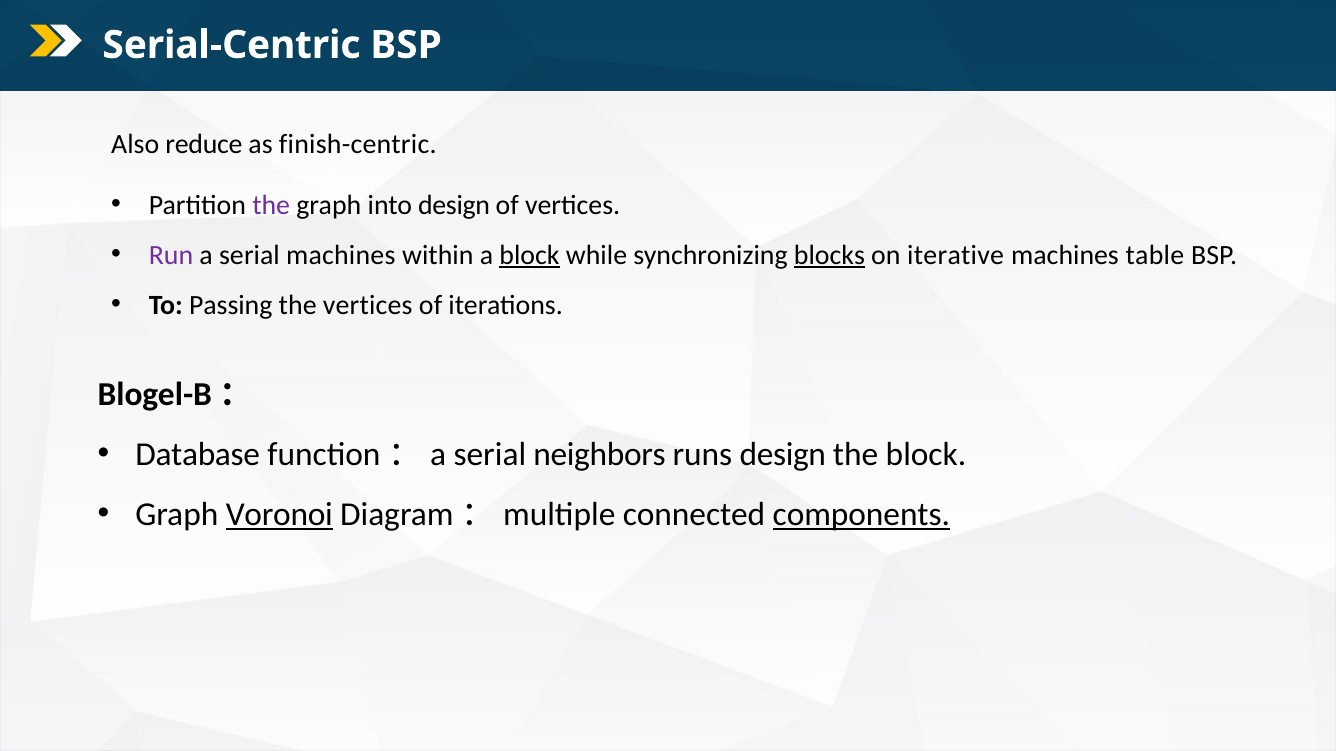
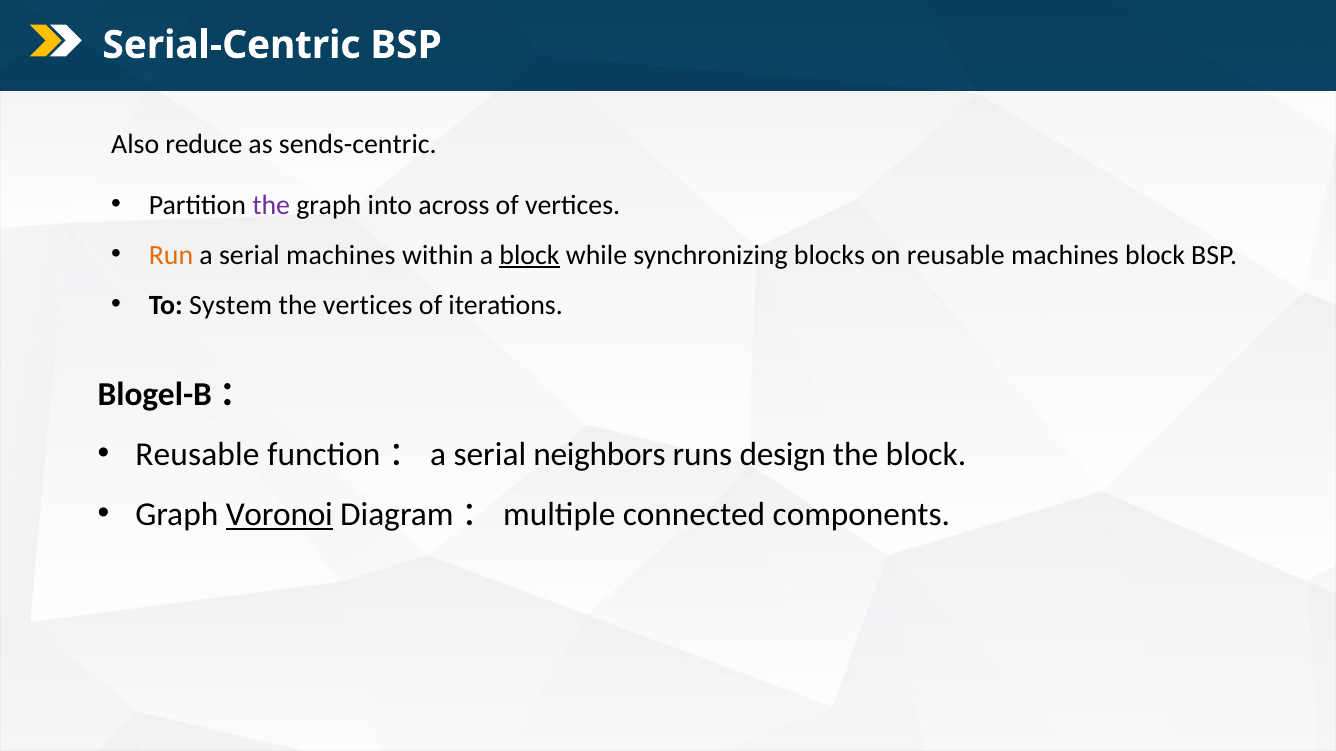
finish-centric: finish-centric -> sends-centric
into design: design -> across
Run colour: purple -> orange
blocks underline: present -> none
on iterative: iterative -> reusable
machines table: table -> block
Passing: Passing -> System
Database at (198, 454): Database -> Reusable
components underline: present -> none
